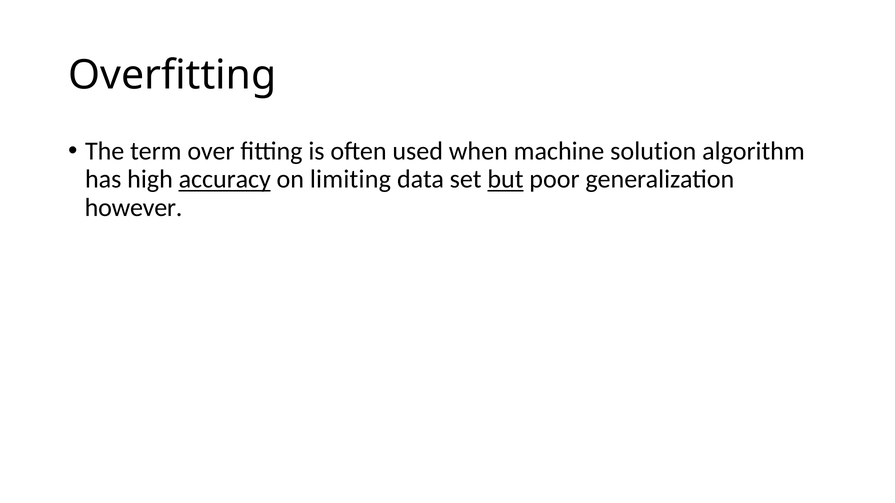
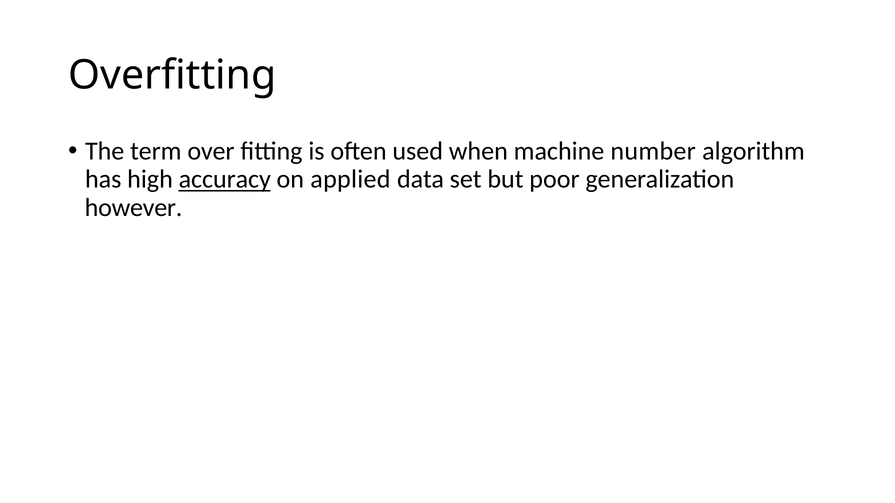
solution: solution -> number
limiting: limiting -> applied
but underline: present -> none
